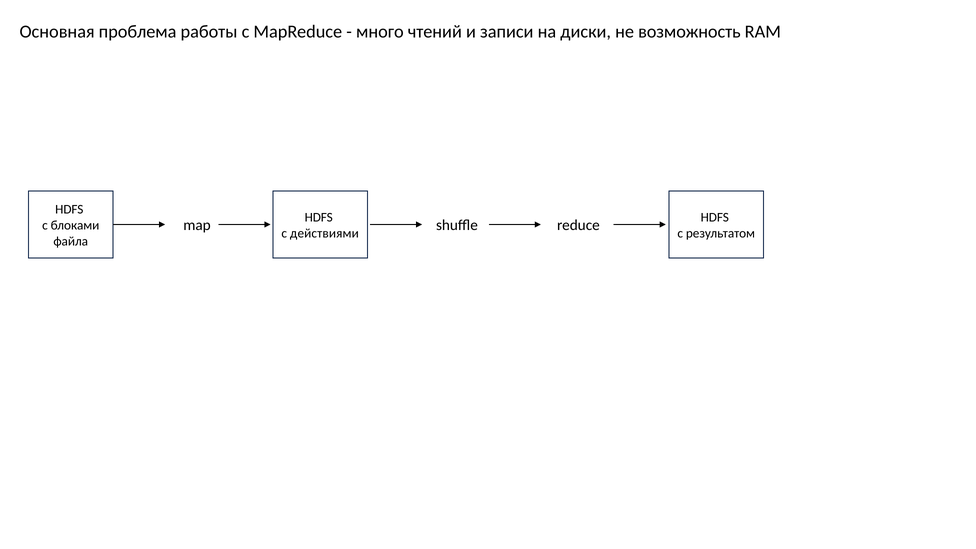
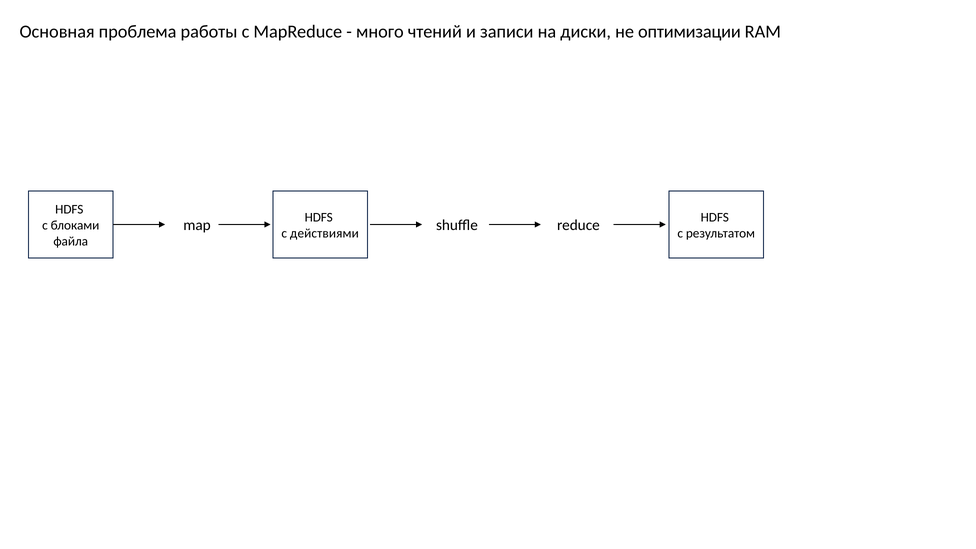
возможность: возможность -> оптимизации
